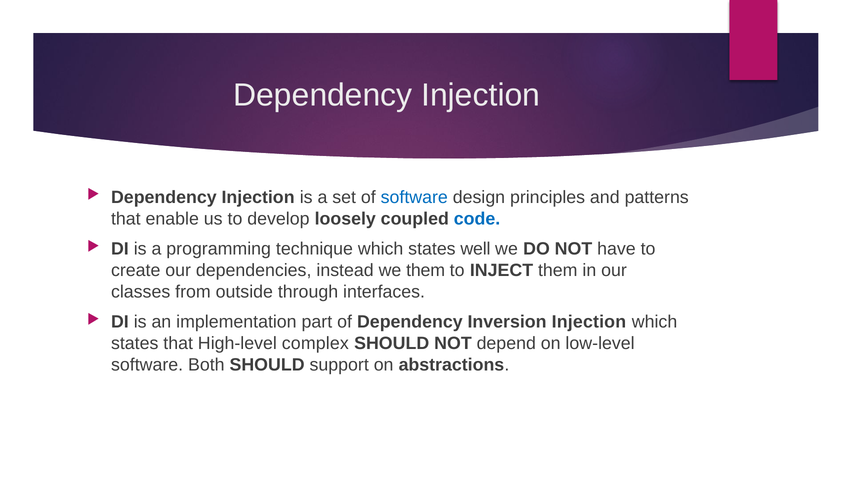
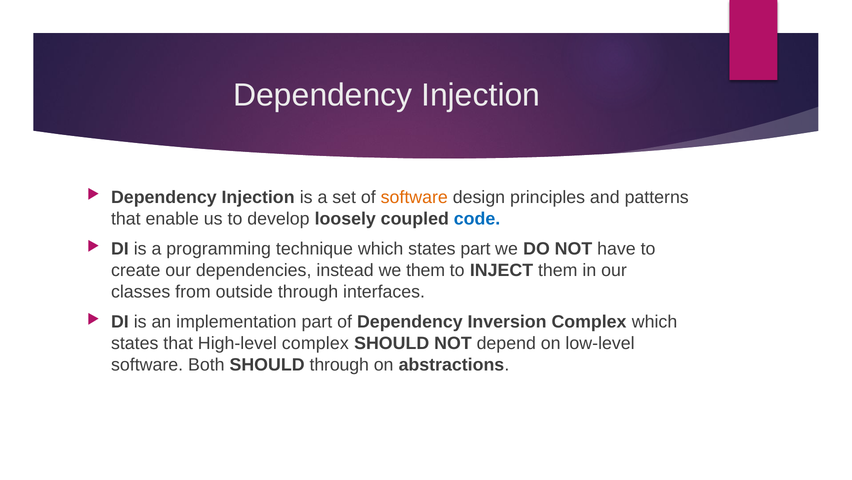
software at (414, 197) colour: blue -> orange
states well: well -> part
Inversion Injection: Injection -> Complex
SHOULD support: support -> through
